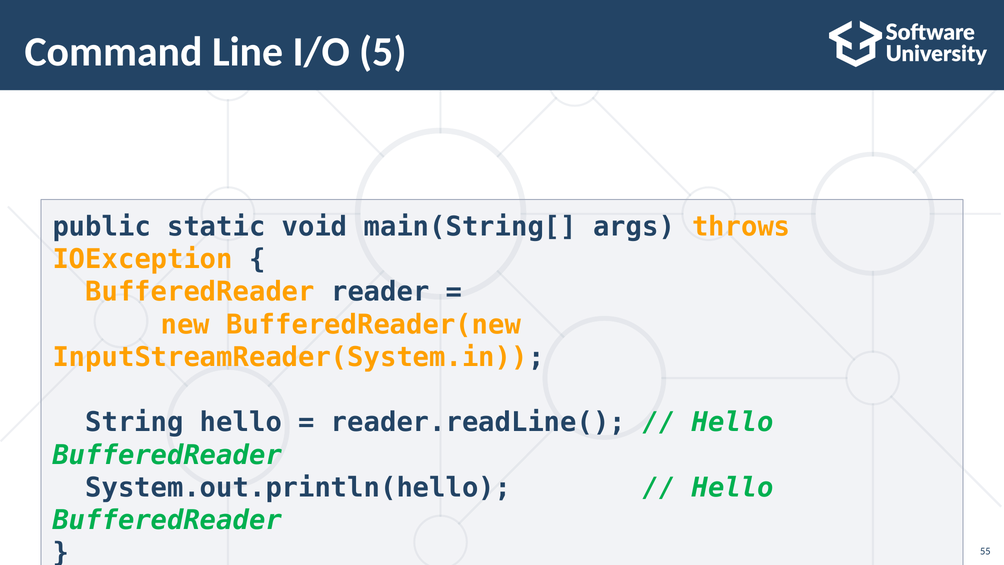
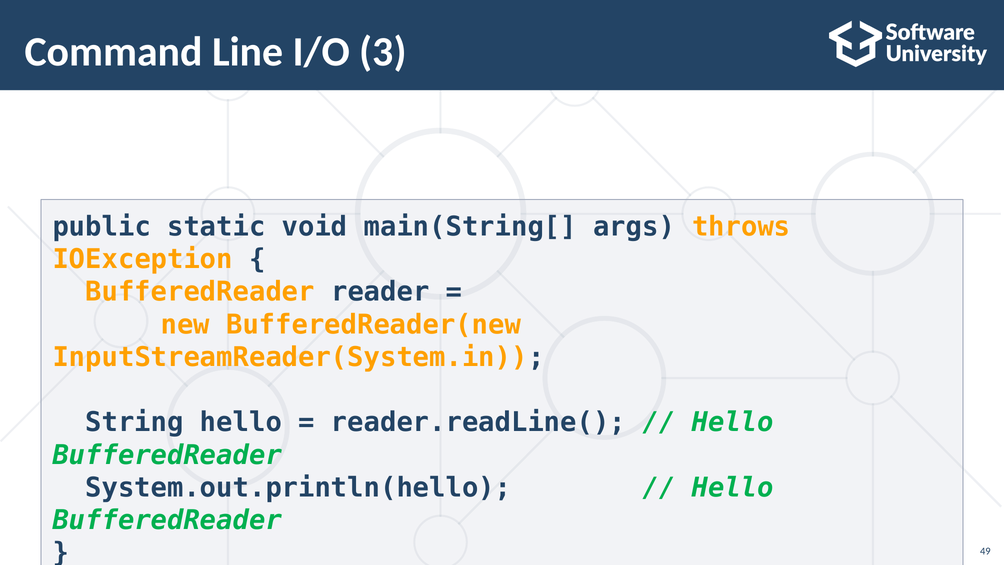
5: 5 -> 3
55: 55 -> 49
